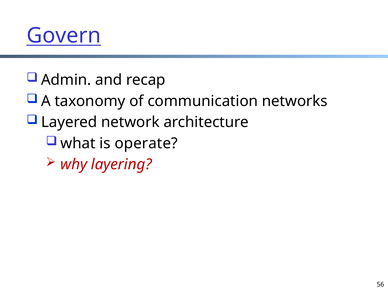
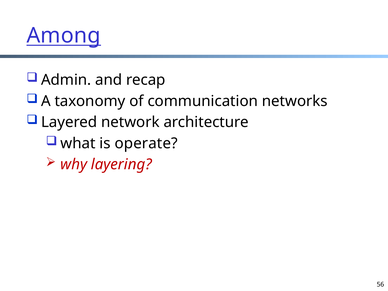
Govern: Govern -> Among
